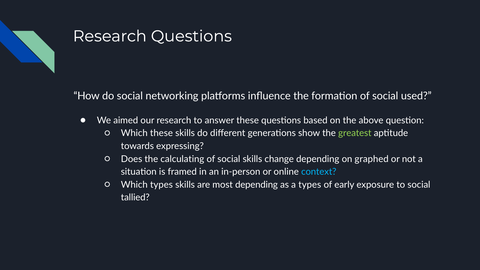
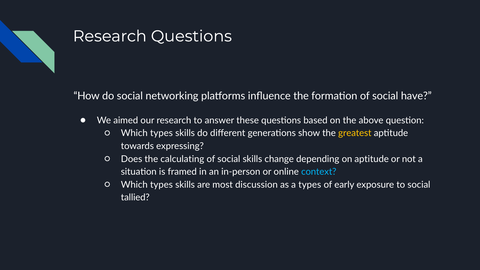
used: used -> have
these at (161, 133): these -> types
greatest colour: light green -> yellow
on graphed: graphed -> aptitude
most depending: depending -> discussion
